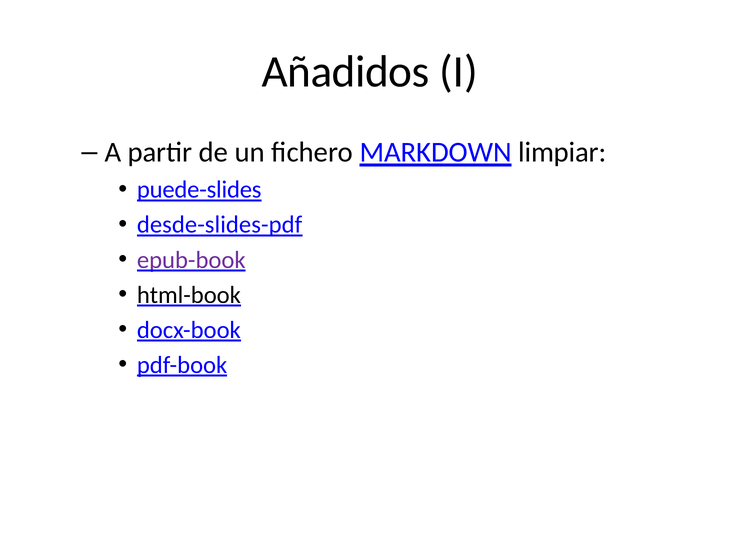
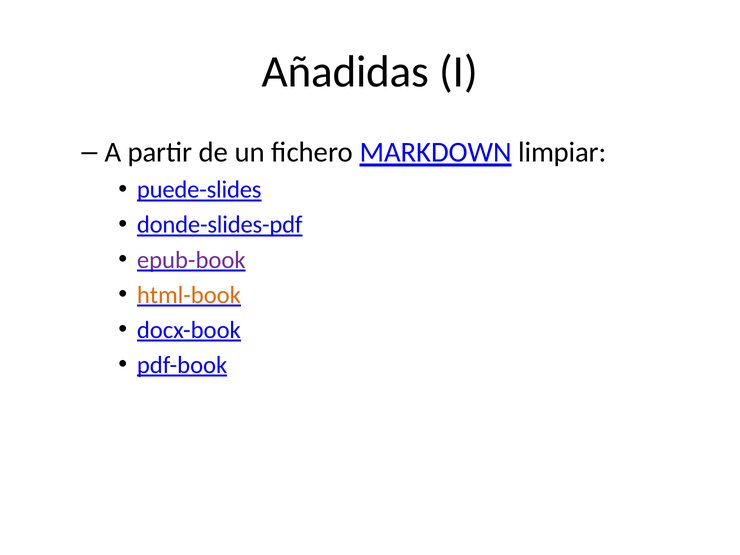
Añadidos: Añadidos -> Añadidas
desde-slides-pdf: desde-slides-pdf -> donde-slides-pdf
html-book colour: black -> orange
